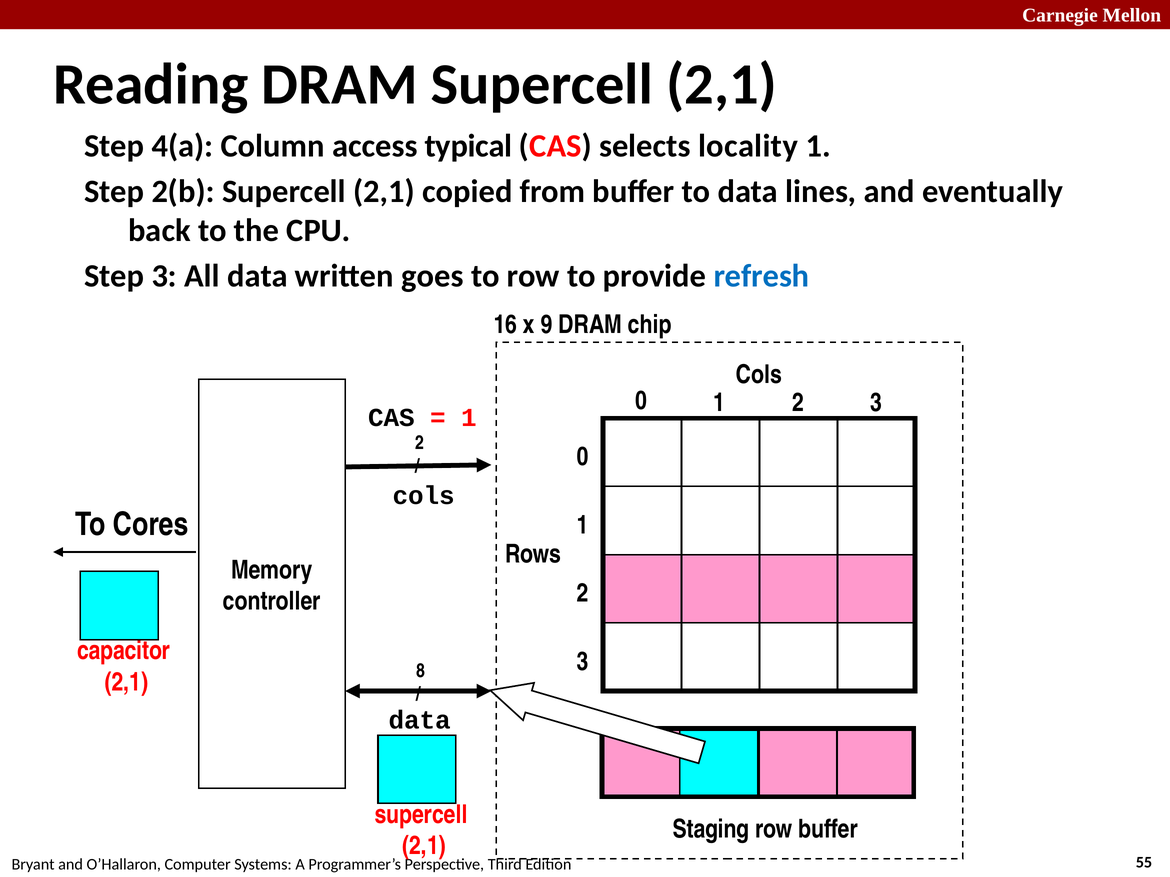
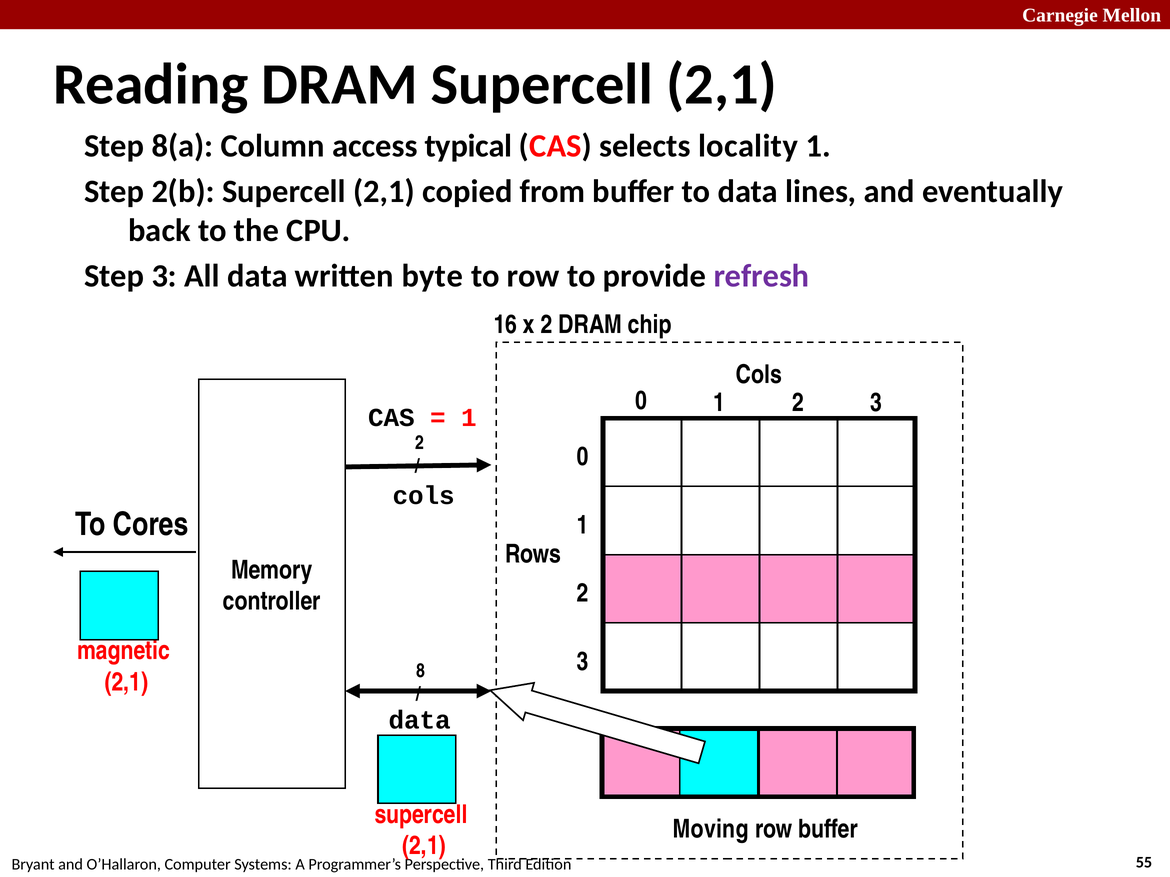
4(a: 4(a -> 8(a
goes: goes -> byte
refresh colour: blue -> purple
x 9: 9 -> 2
capacitor: capacitor -> magnetic
Staging: Staging -> Moving
